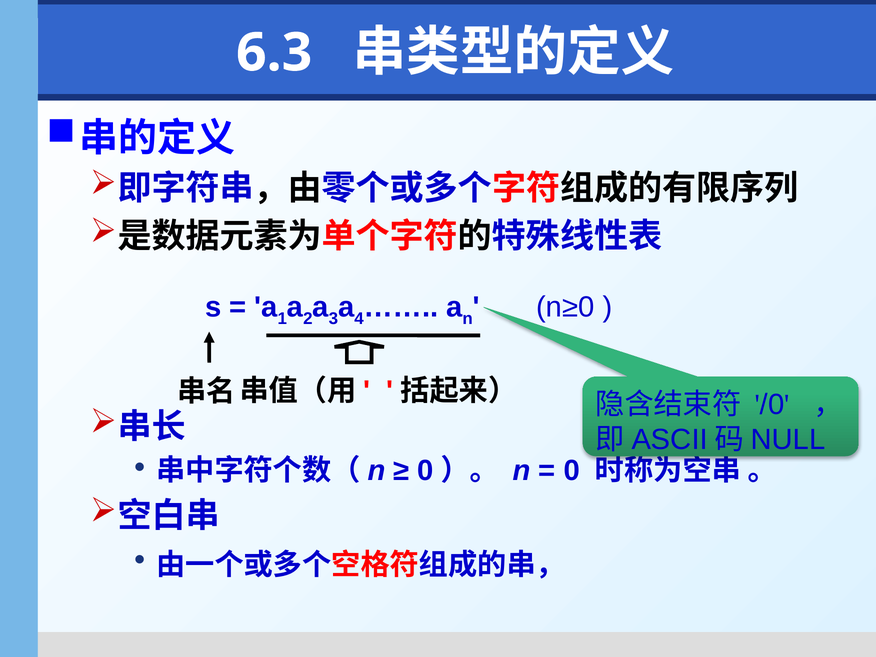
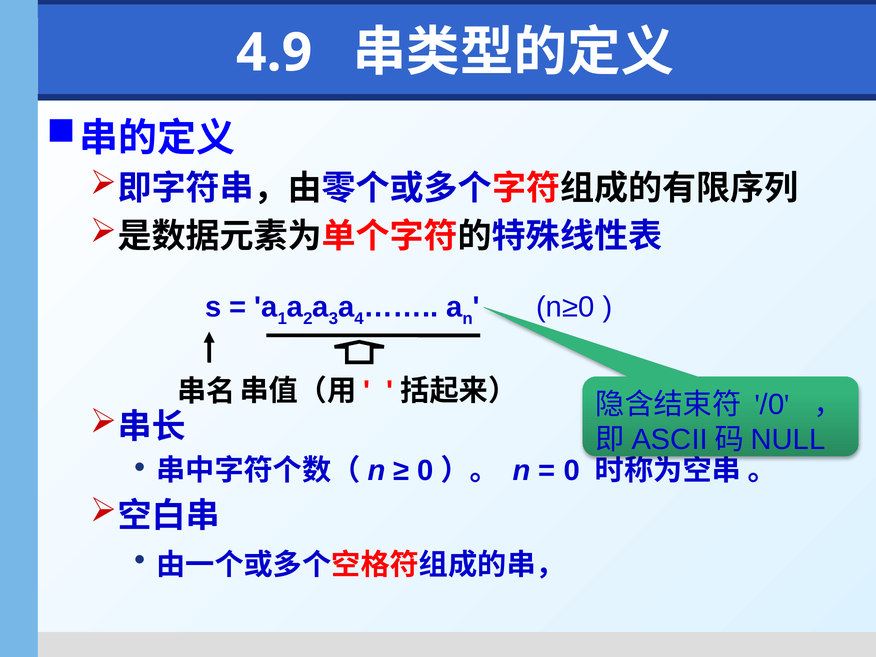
6.3: 6.3 -> 4.9
